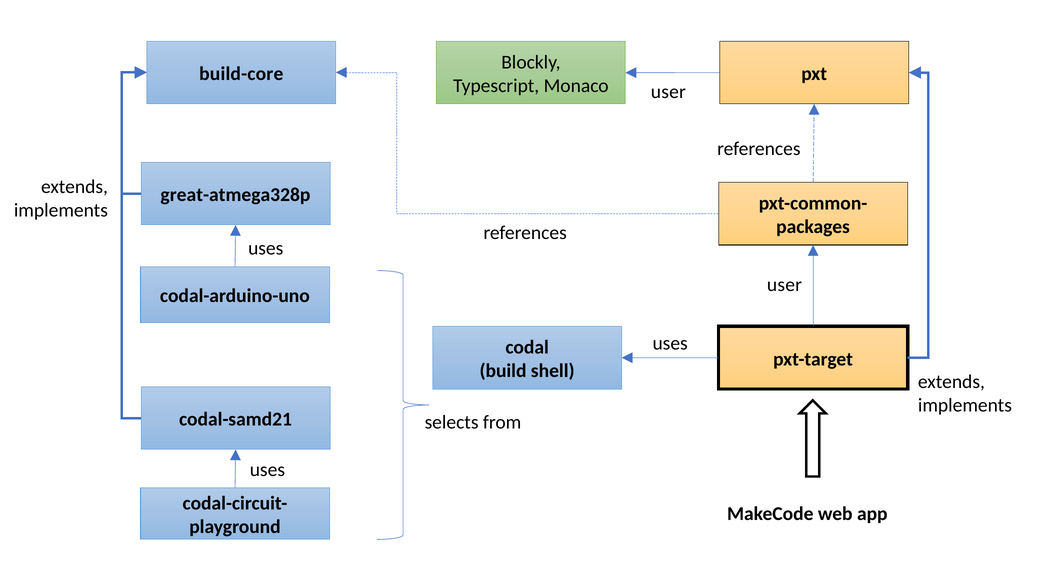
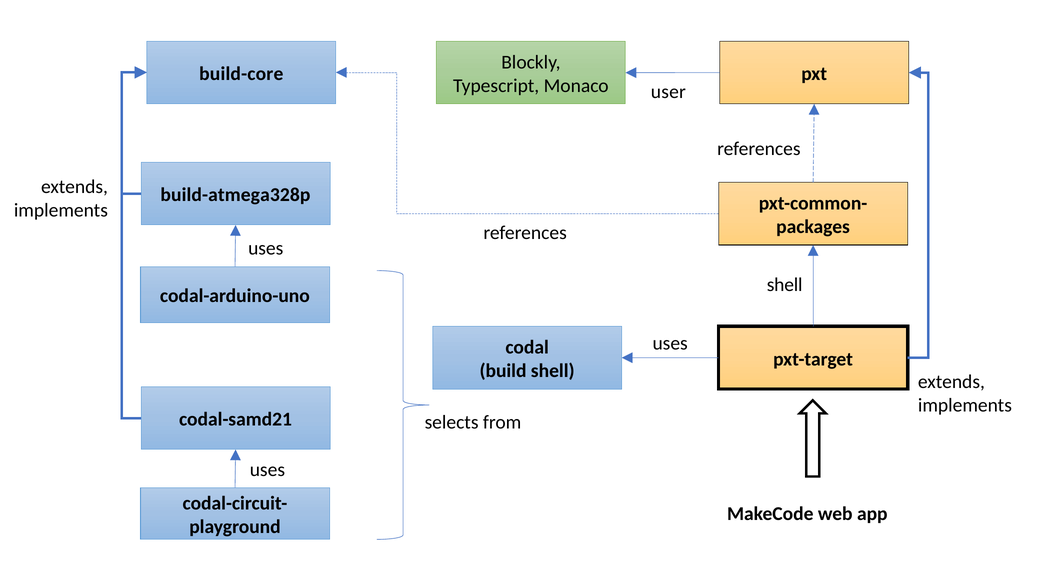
great-atmega328p: great-atmega328p -> build-atmega328p
user at (784, 285): user -> shell
